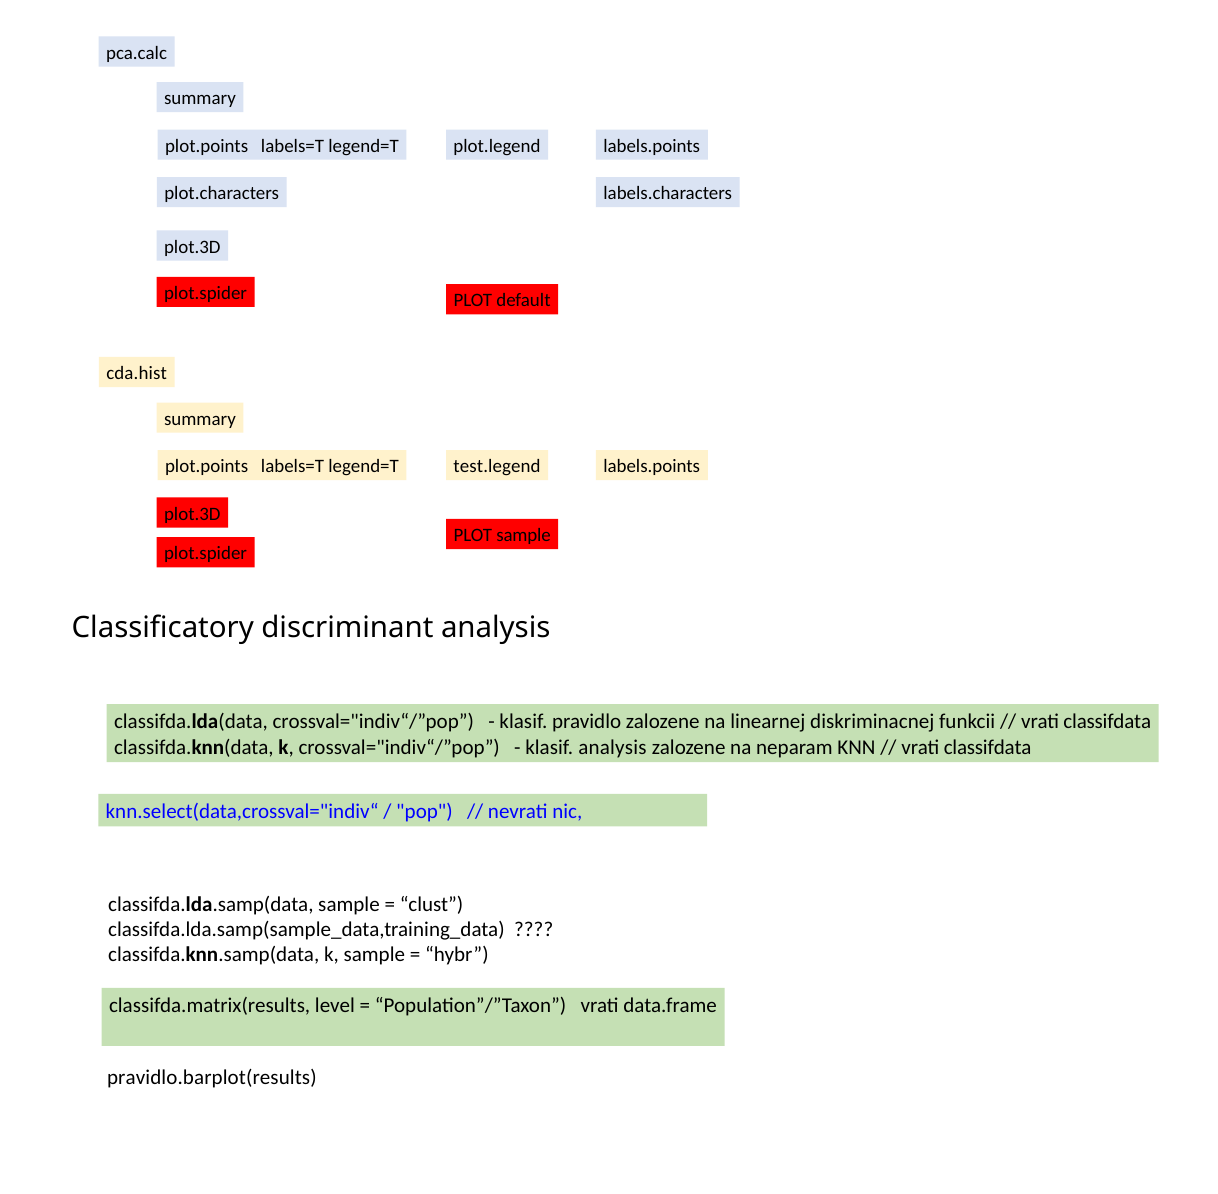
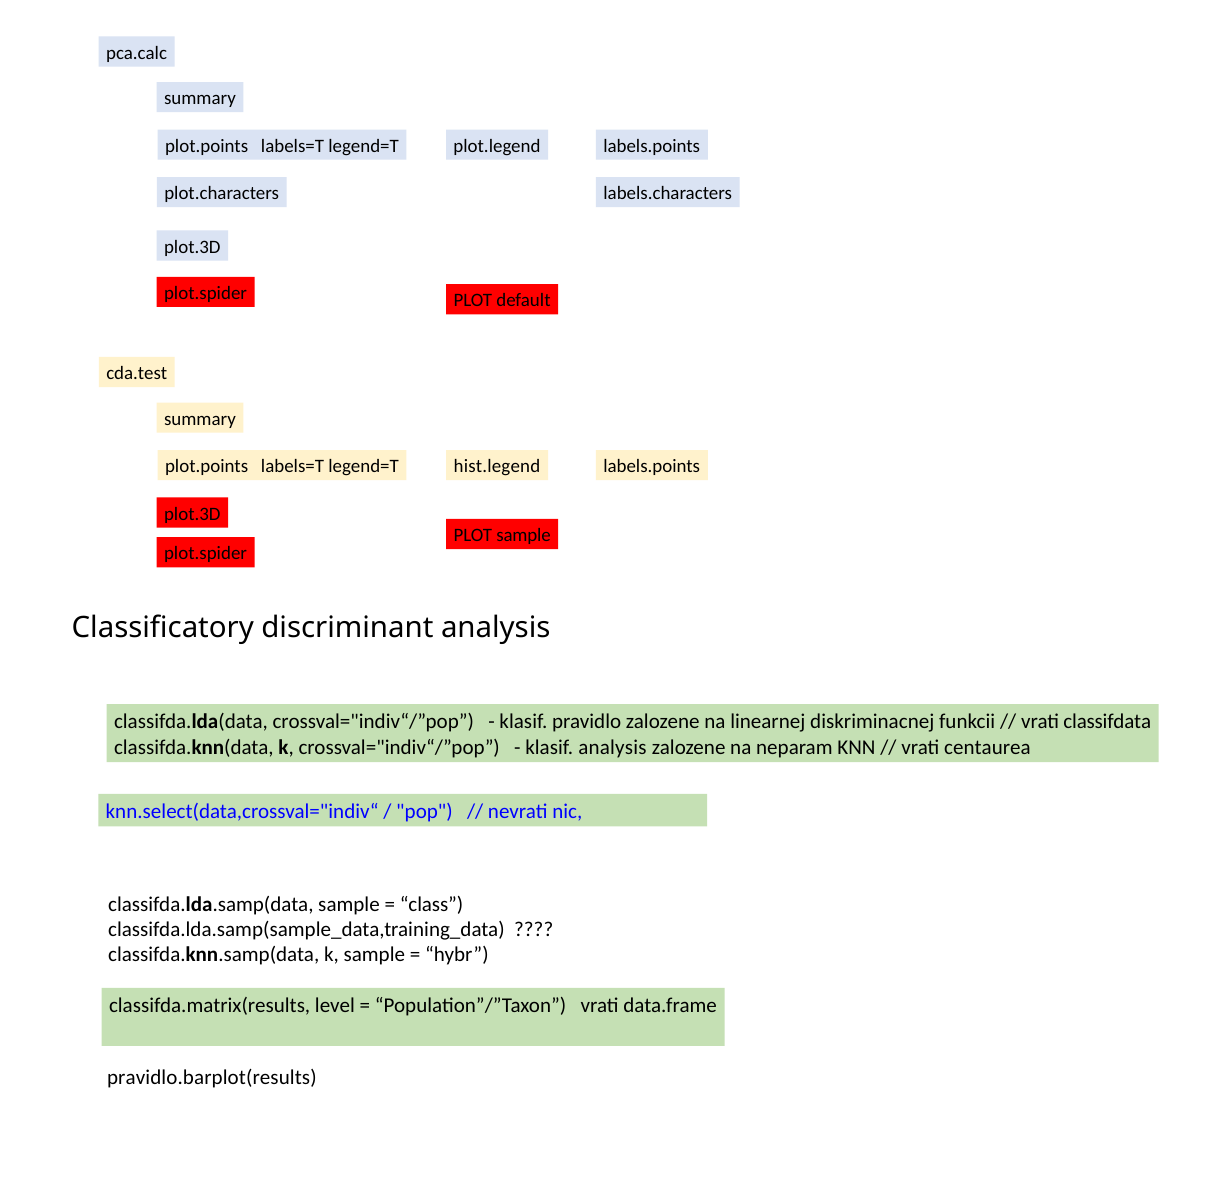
cda.hist: cda.hist -> cda.test
test.legend: test.legend -> hist.legend
classifdata at (988, 747): classifdata -> centaurea
clust: clust -> class
